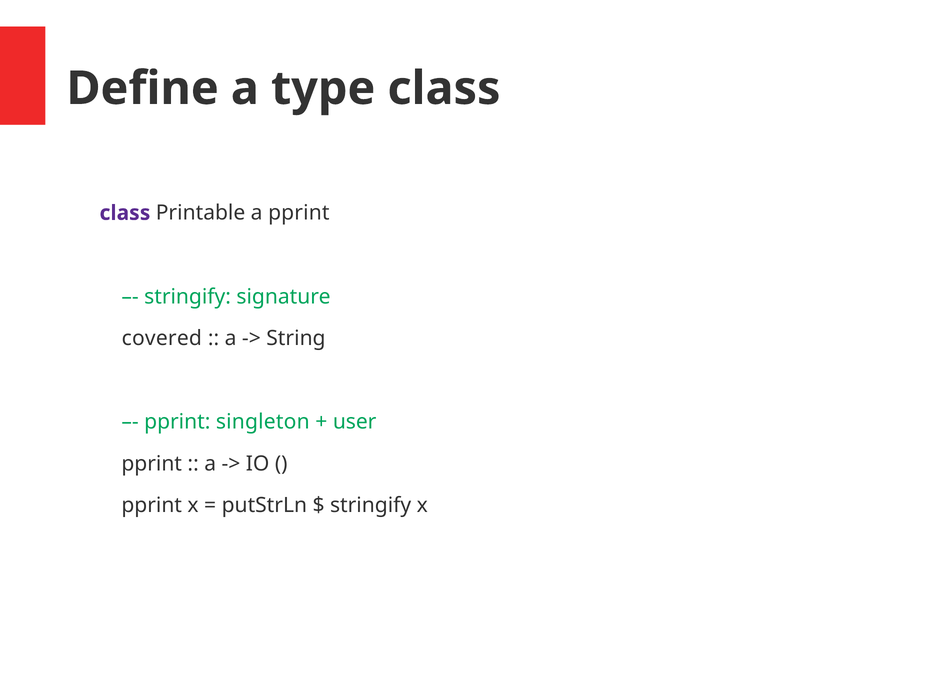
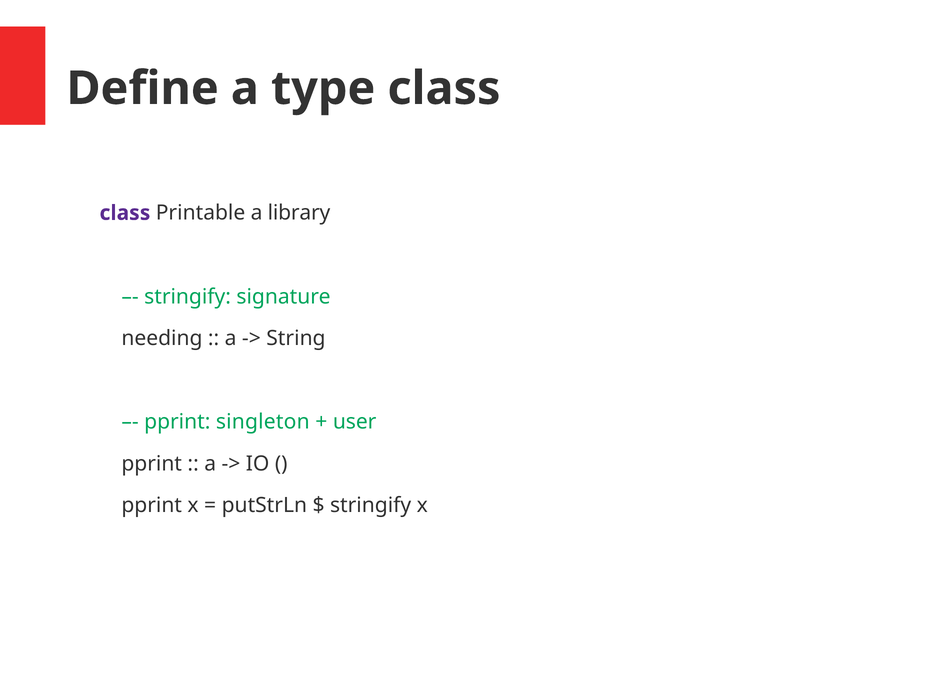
a pprint: pprint -> library
covered: covered -> needing
